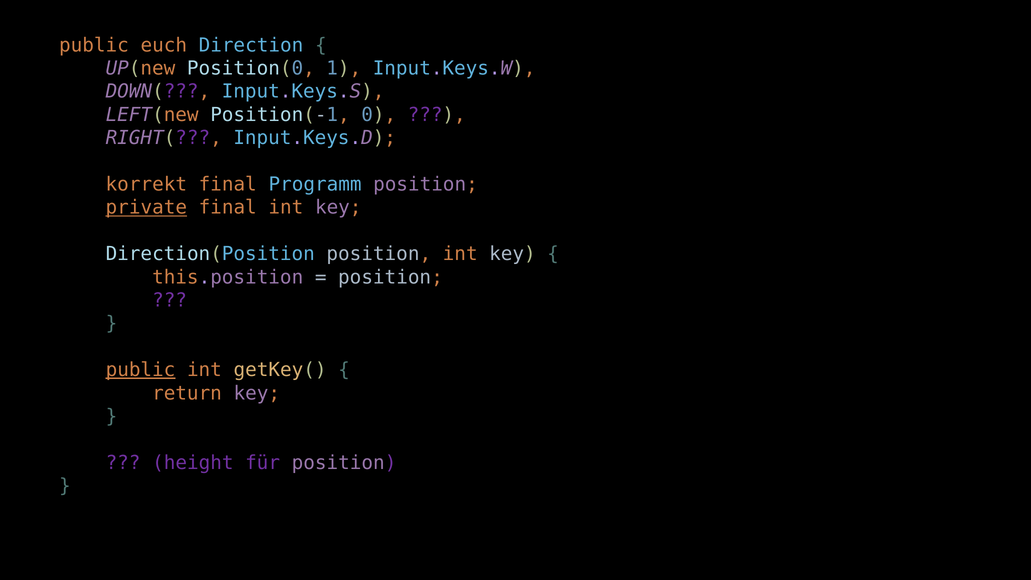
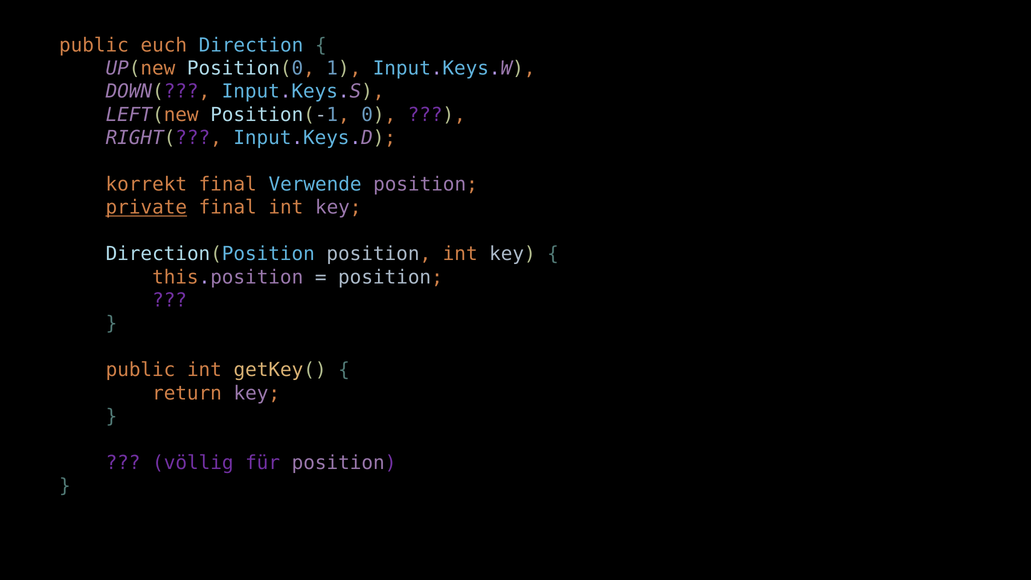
Programm: Programm -> Verwende
public at (141, 370) underline: present -> none
height: height -> völlig
